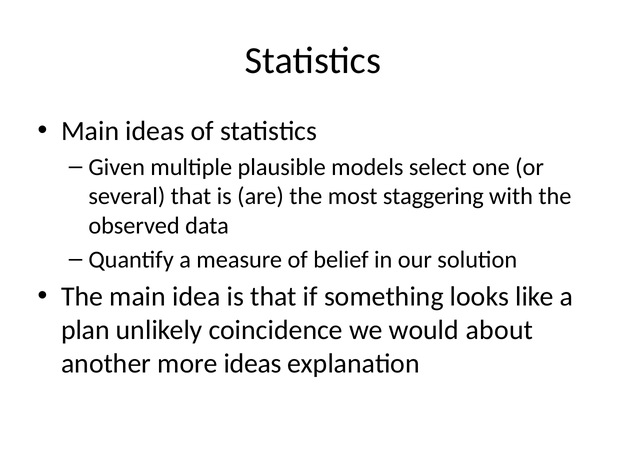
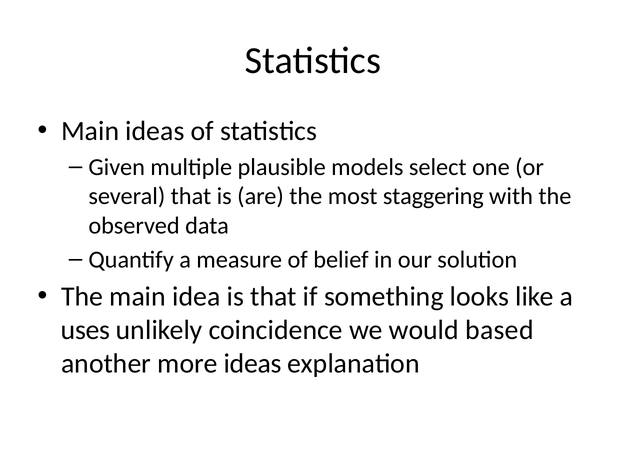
plan: plan -> uses
about: about -> based
